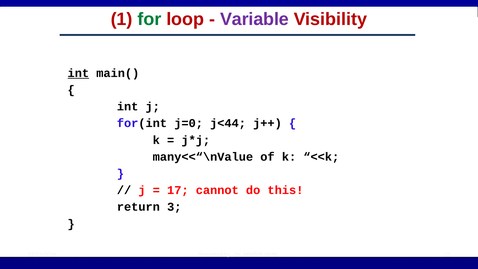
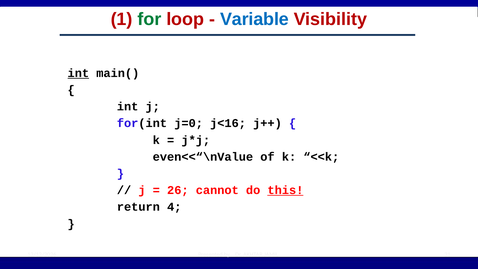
Variable colour: purple -> blue
j<44: j<44 -> j<16
many<<“\nValue: many<<“\nValue -> even<<“\nValue
17: 17 -> 26
this underline: none -> present
3: 3 -> 4
